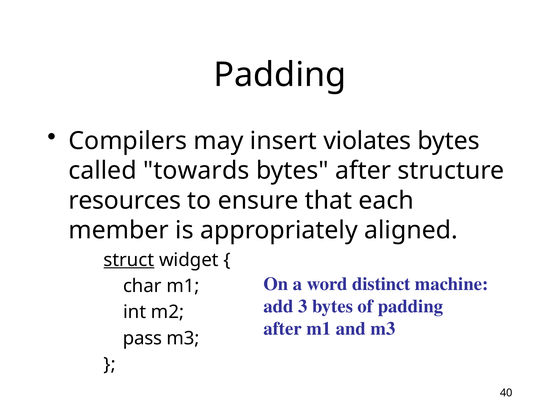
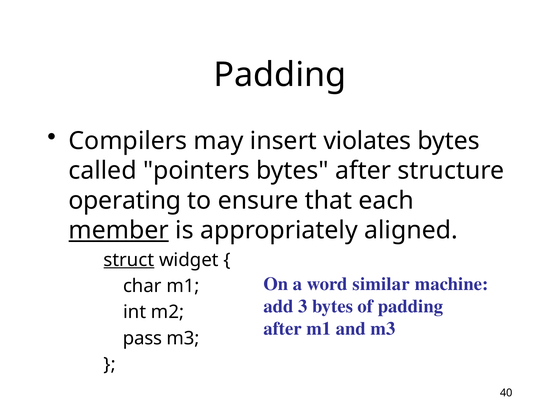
towards: towards -> pointers
resources: resources -> operating
member underline: none -> present
distinct: distinct -> similar
